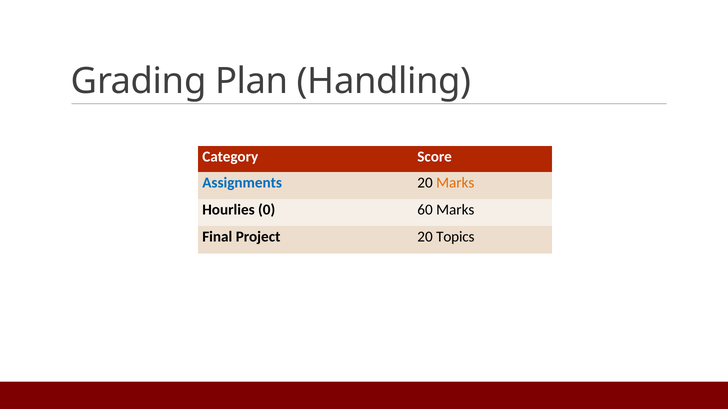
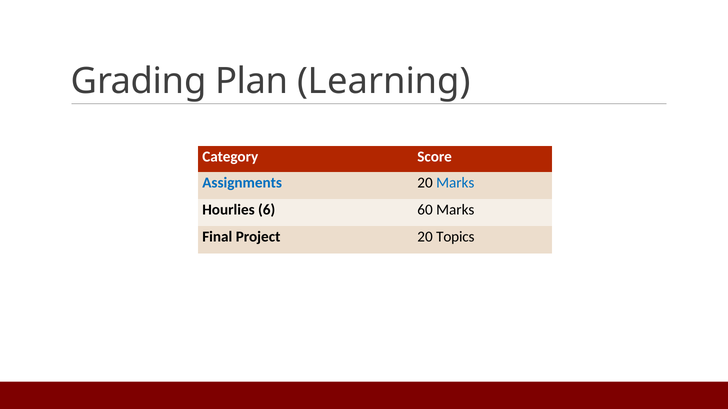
Handling: Handling -> Learning
Marks at (455, 183) colour: orange -> blue
0: 0 -> 6
